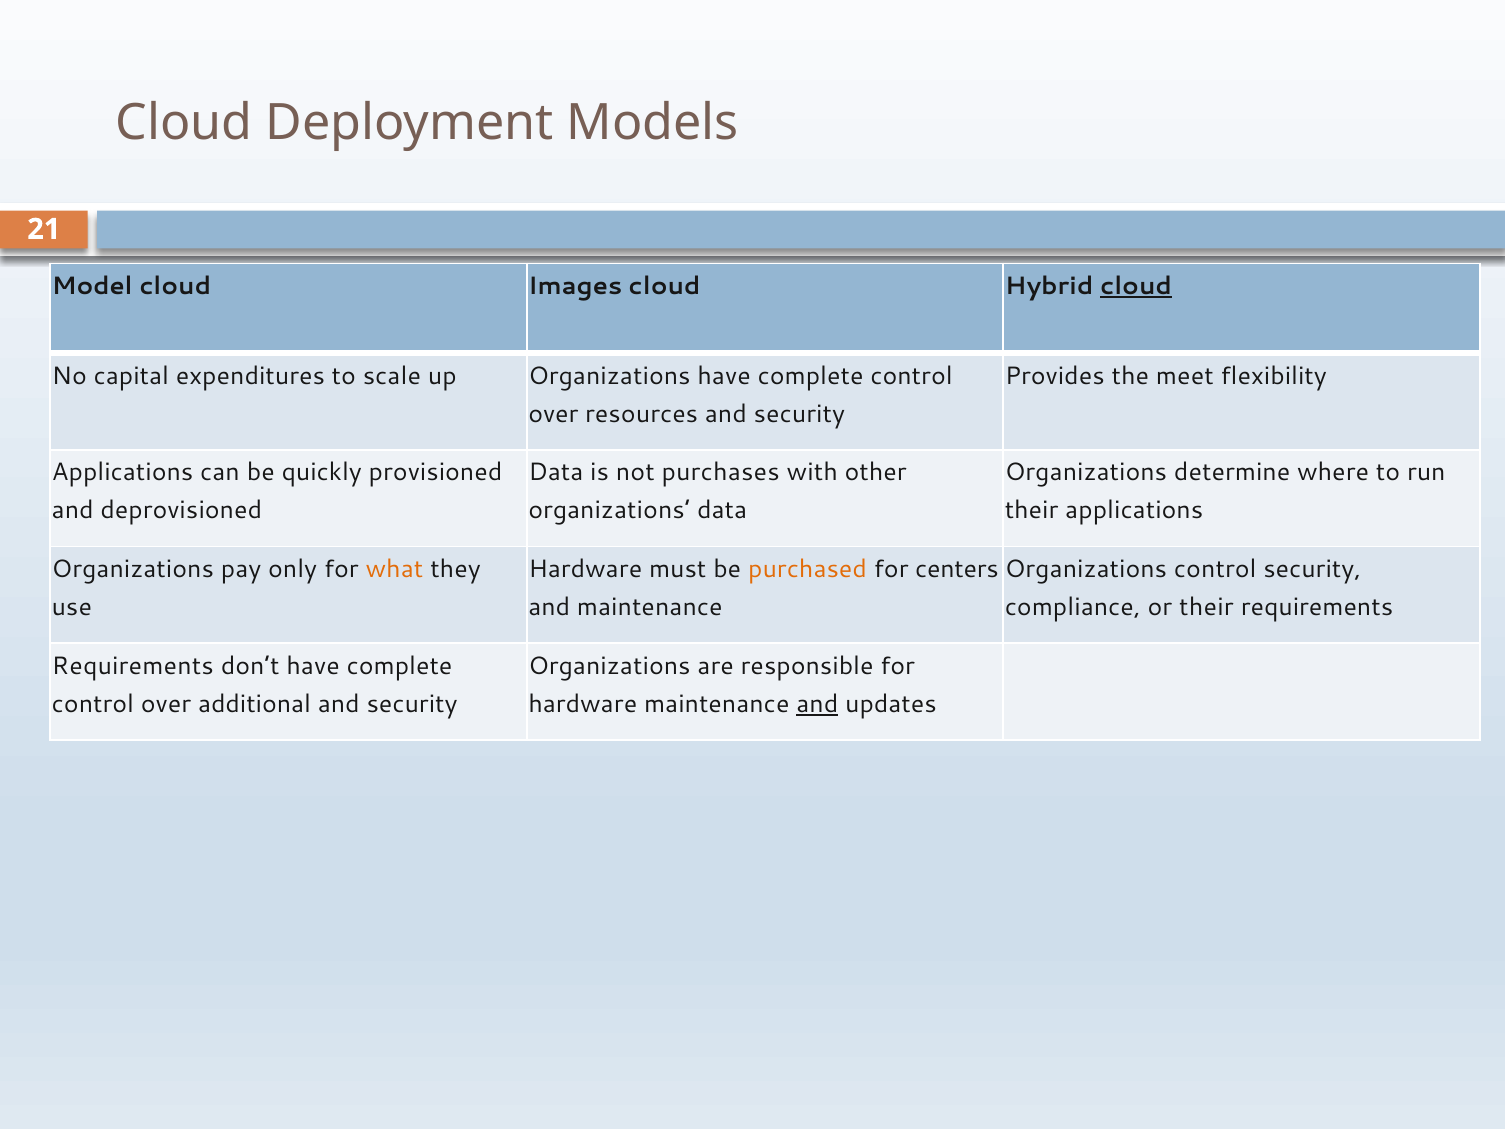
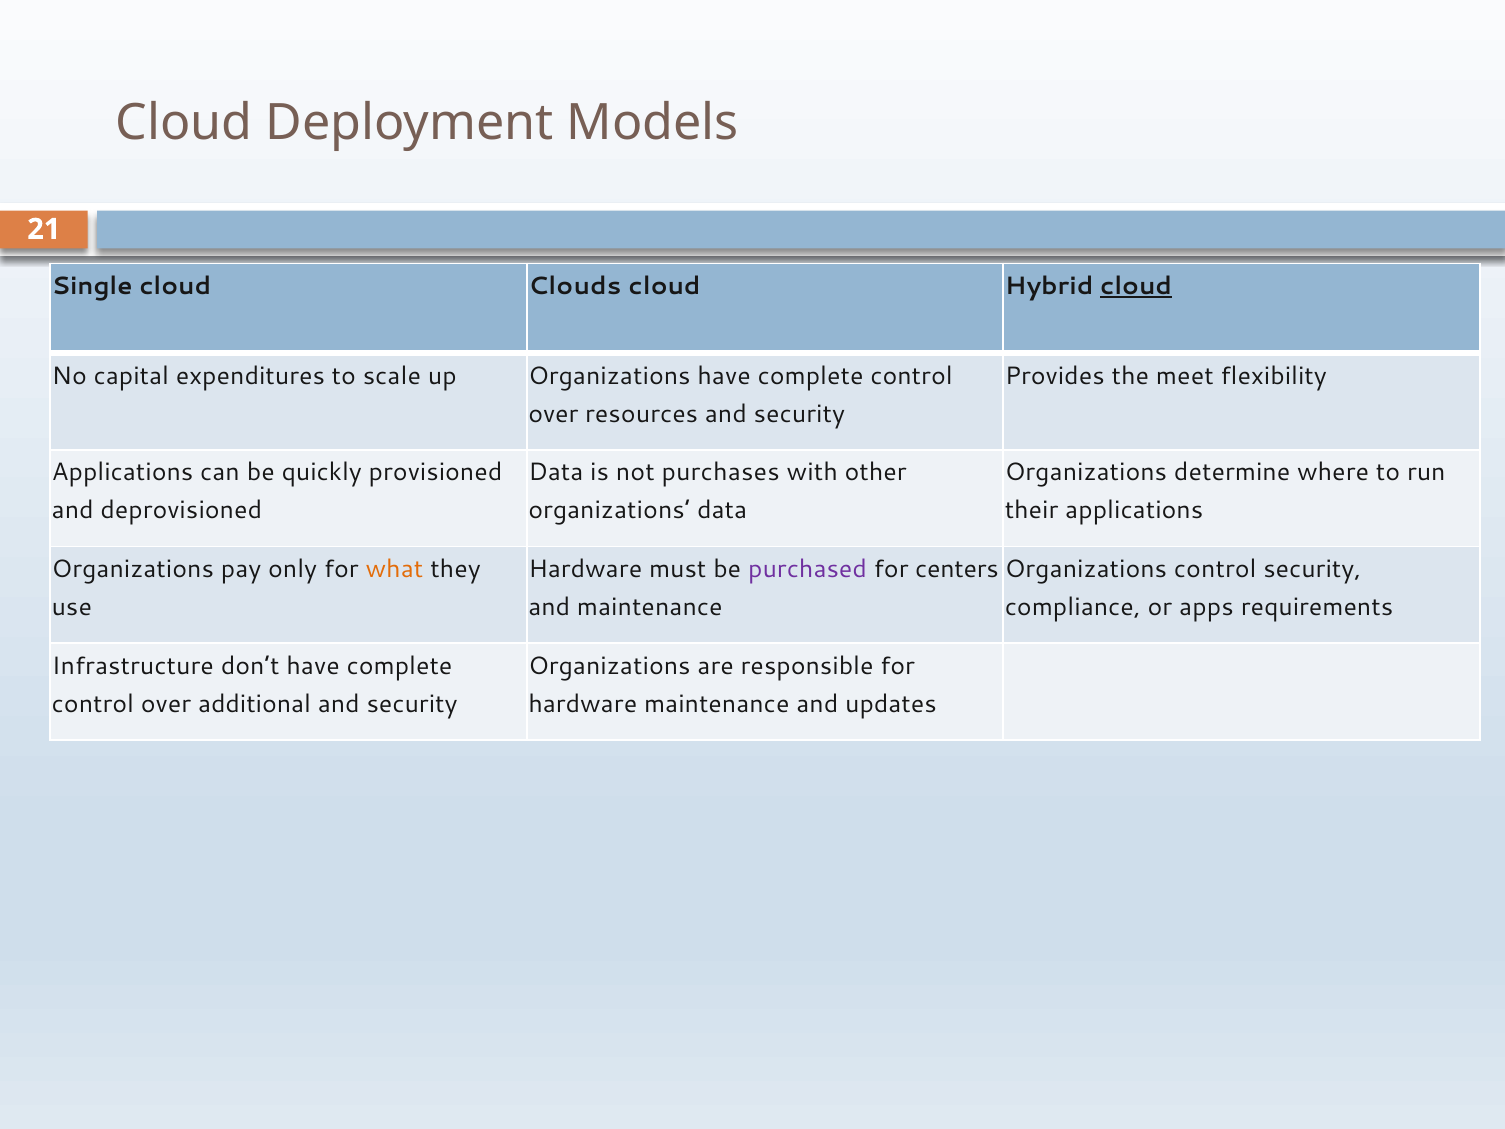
Model: Model -> Single
Images: Images -> Clouds
purchased colour: orange -> purple
or their: their -> apps
Requirements at (133, 666): Requirements -> Infrastructure
and at (817, 704) underline: present -> none
